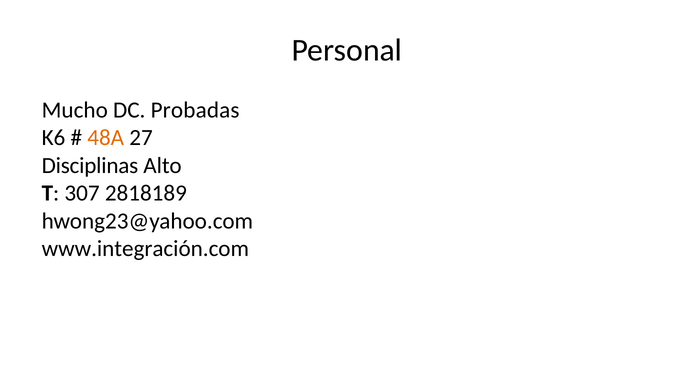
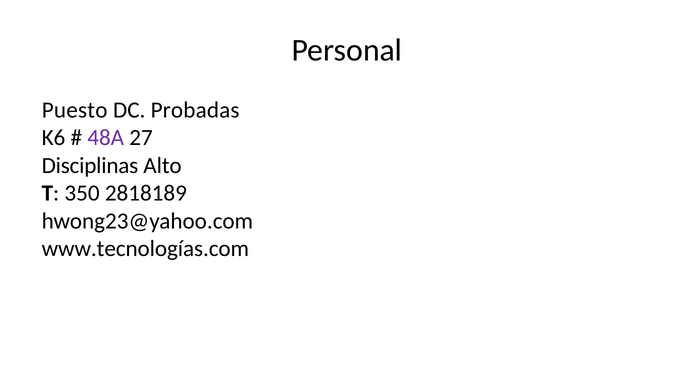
Mucho: Mucho -> Puesto
48A colour: orange -> purple
307: 307 -> 350
www.integración.com: www.integración.com -> www.tecnologías.com
